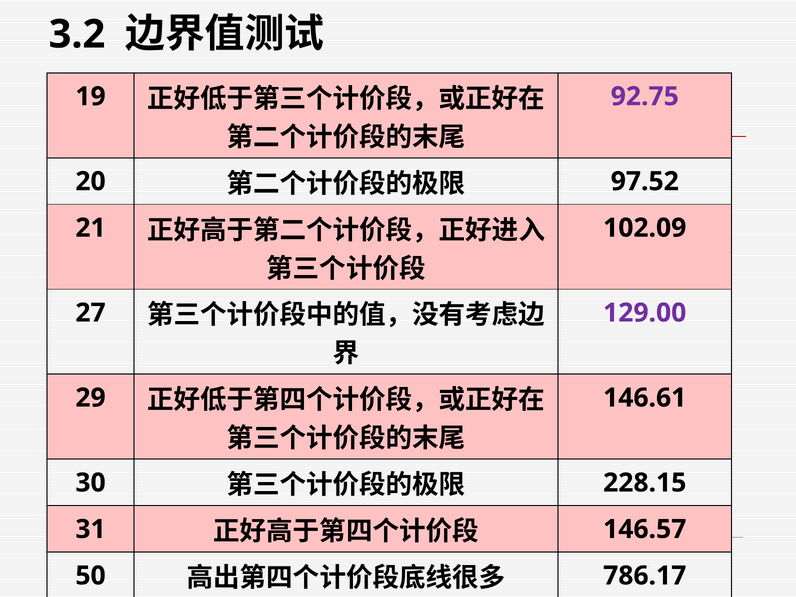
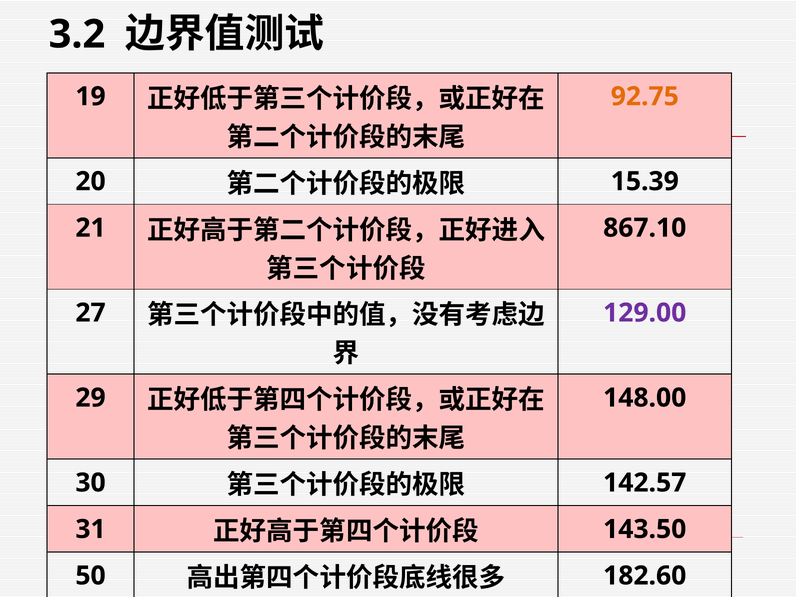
92.75 colour: purple -> orange
97.52: 97.52 -> 15.39
102.09: 102.09 -> 867.10
146.61: 146.61 -> 148.00
228.15: 228.15 -> 142.57
146.57: 146.57 -> 143.50
786.17: 786.17 -> 182.60
